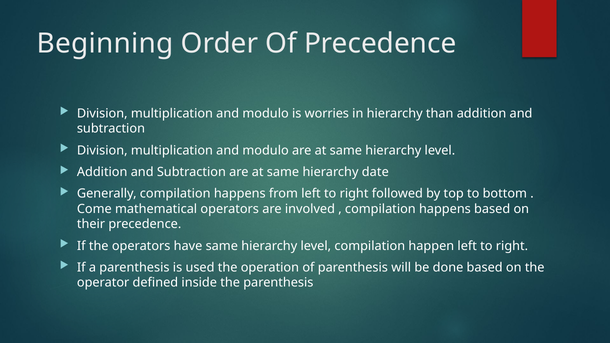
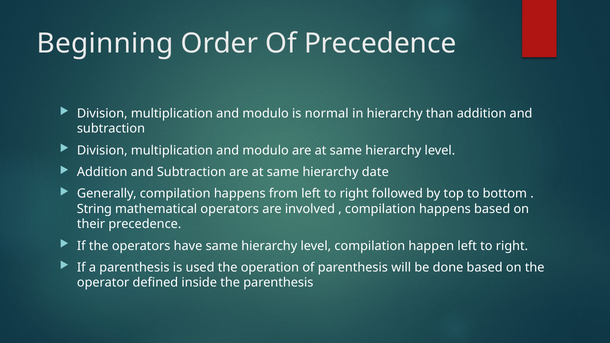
worries: worries -> normal
Come: Come -> String
